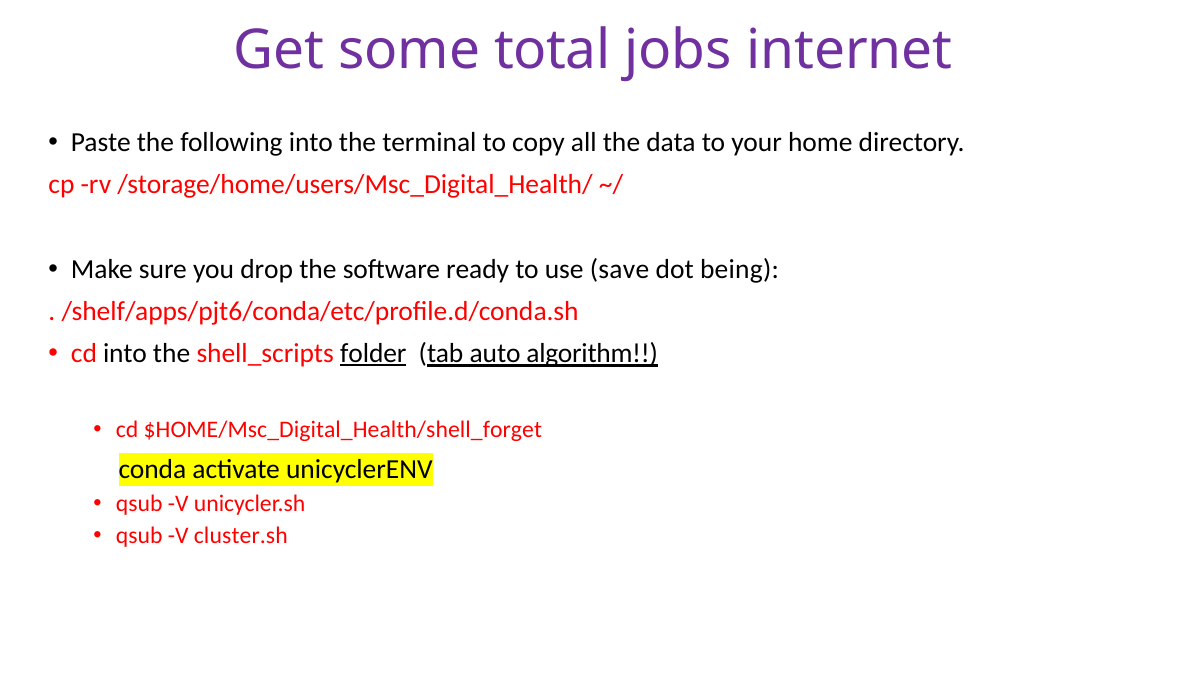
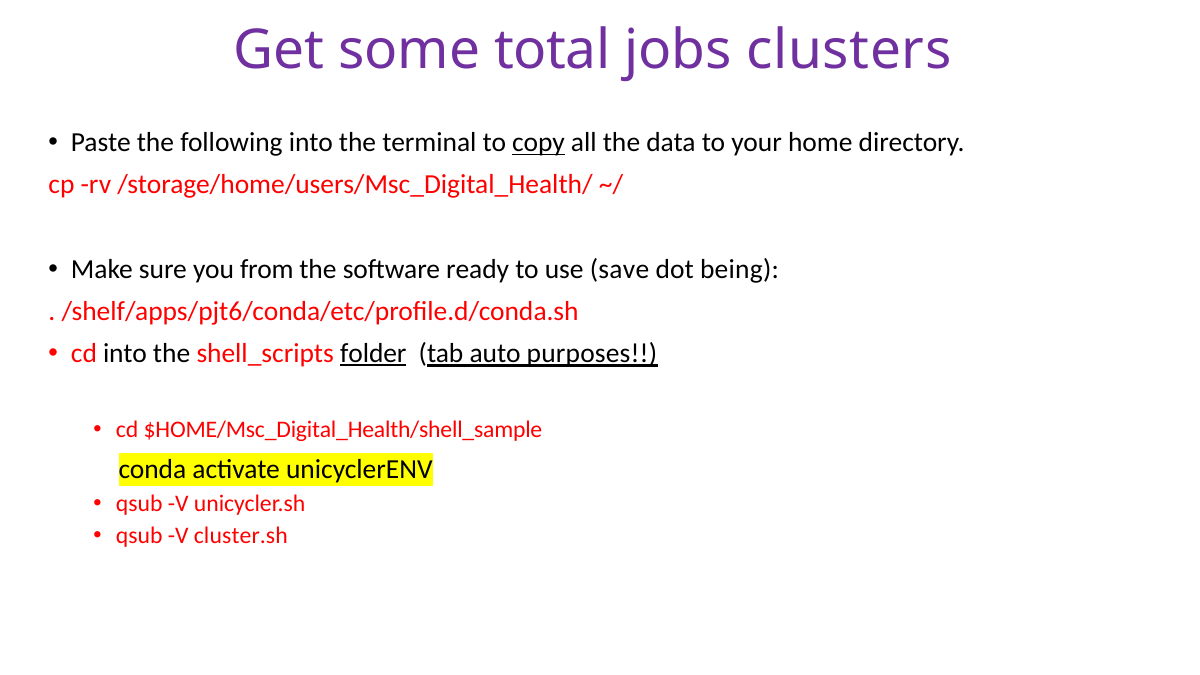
internet: internet -> clusters
copy underline: none -> present
drop: drop -> from
algorithm: algorithm -> purposes
$HOME/Msc_Digital_Health/shell_forget: $HOME/Msc_Digital_Health/shell_forget -> $HOME/Msc_Digital_Health/shell_sample
